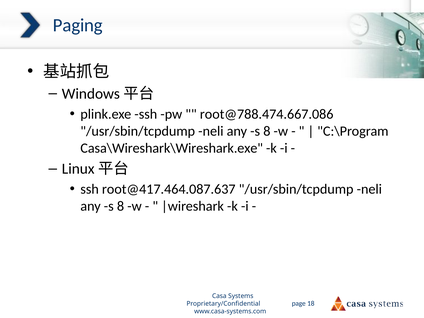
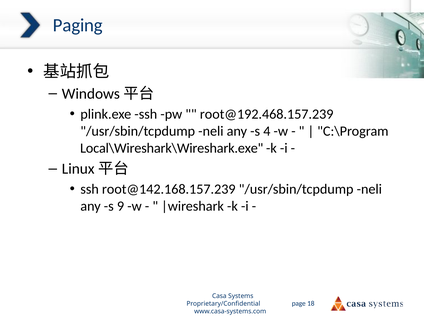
root@788.474.667.086: root@788.474.667.086 -> root@192.468.157.239
8 at (267, 131): 8 -> 4
Casa\Wireshark\Wireshark.exe: Casa\Wireshark\Wireshark.exe -> Local\Wireshark\Wireshark.exe
root@417.464.087.637: root@417.464.087.637 -> root@142.168.157.239
8 at (121, 206): 8 -> 9
